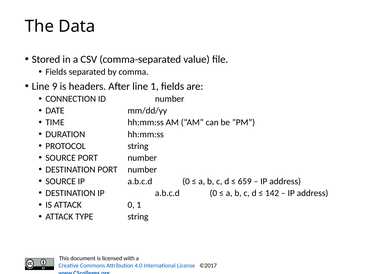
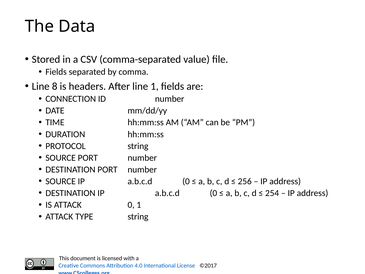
9: 9 -> 8
659: 659 -> 256
142: 142 -> 254
